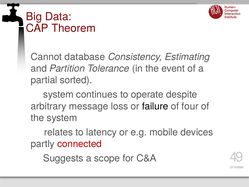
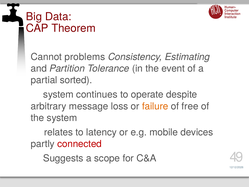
database: database -> problems
failure colour: black -> orange
four: four -> free
